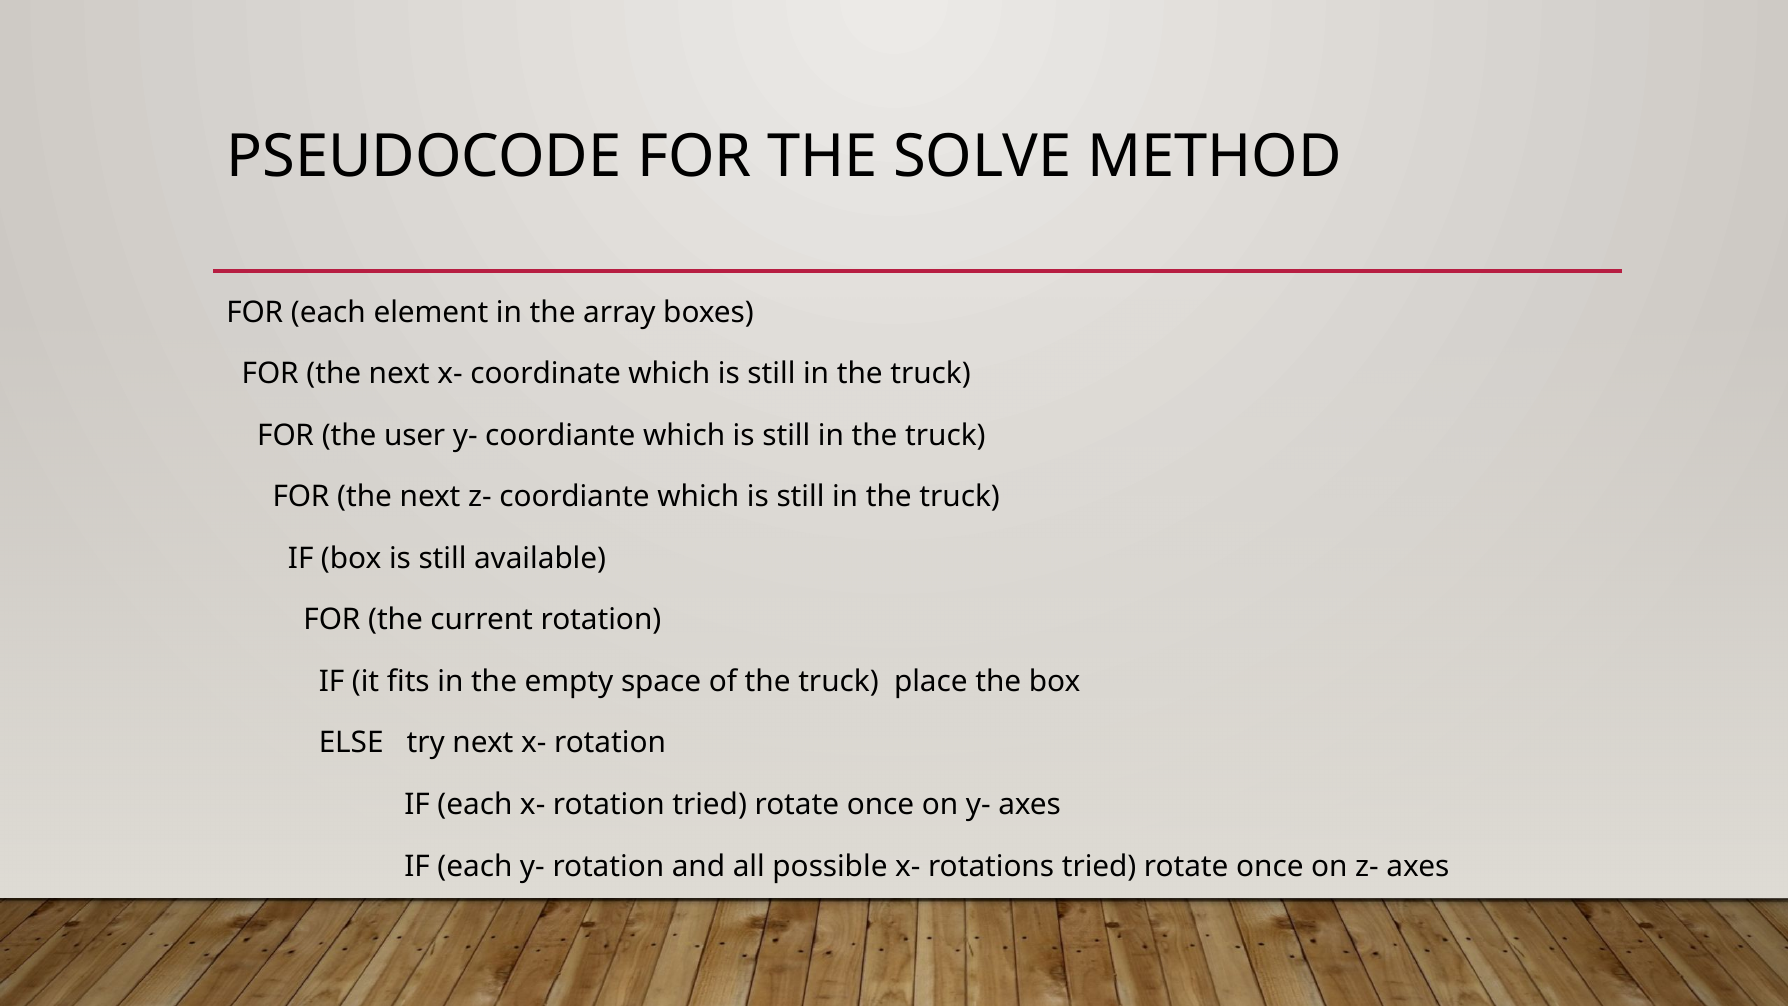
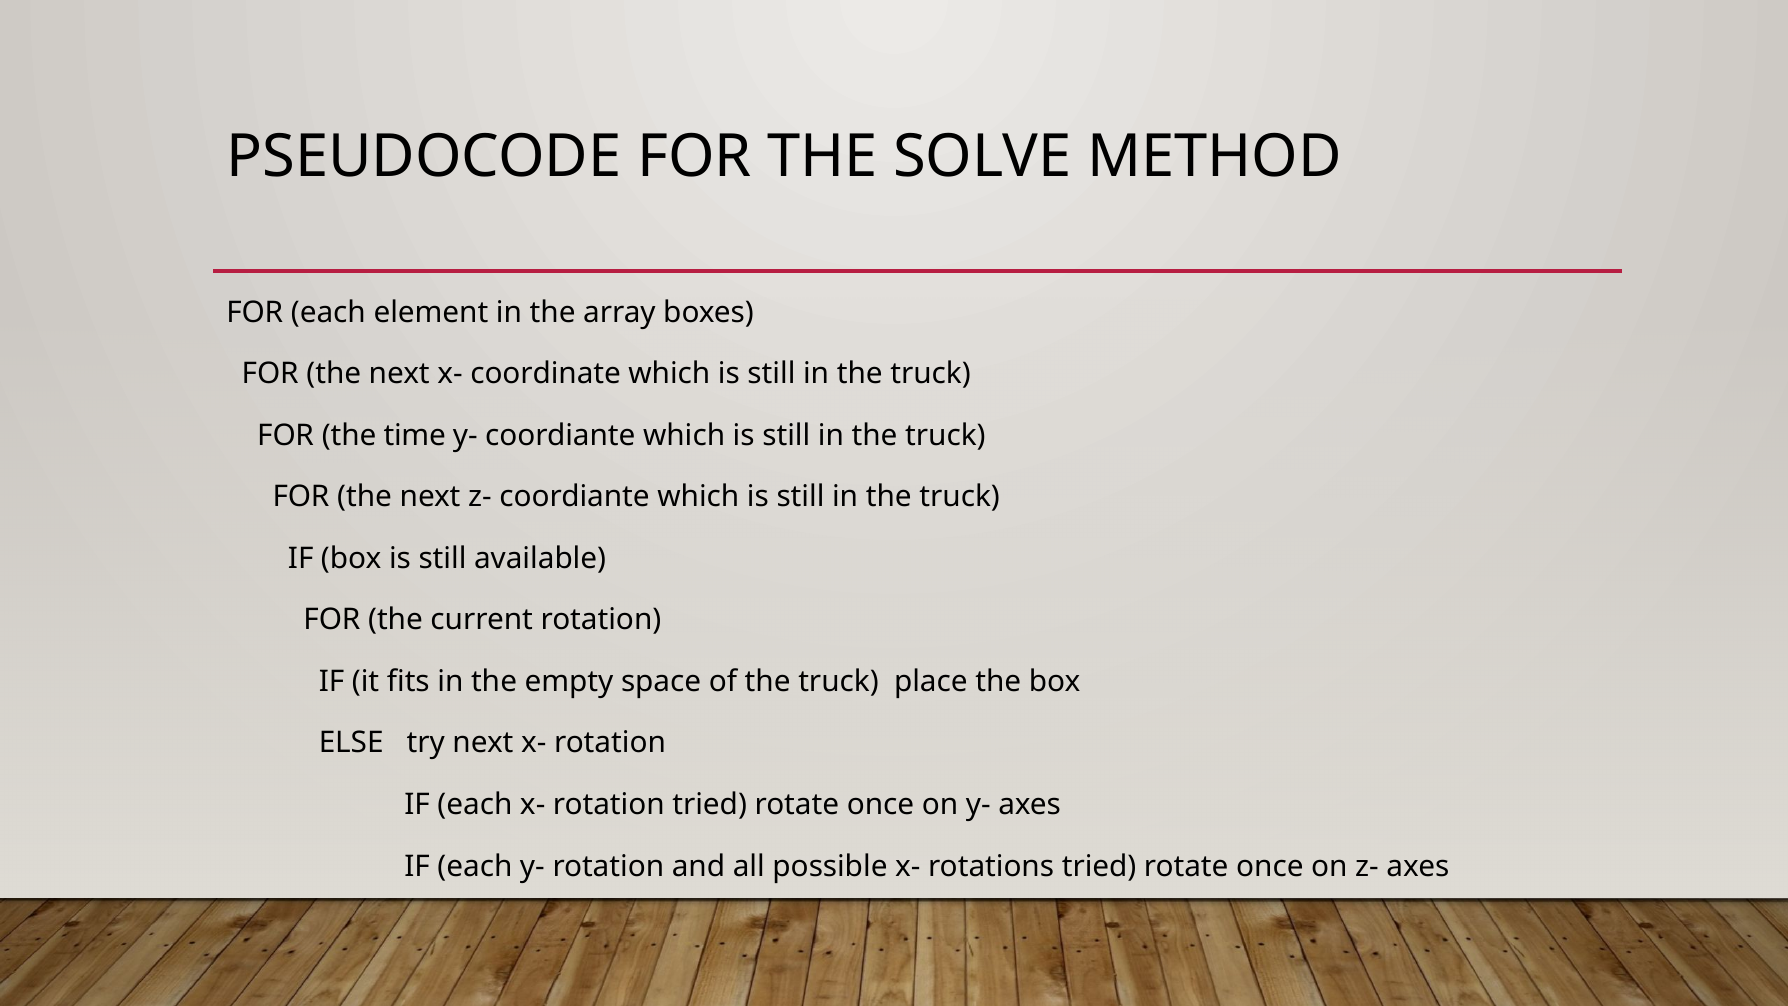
user: user -> time
